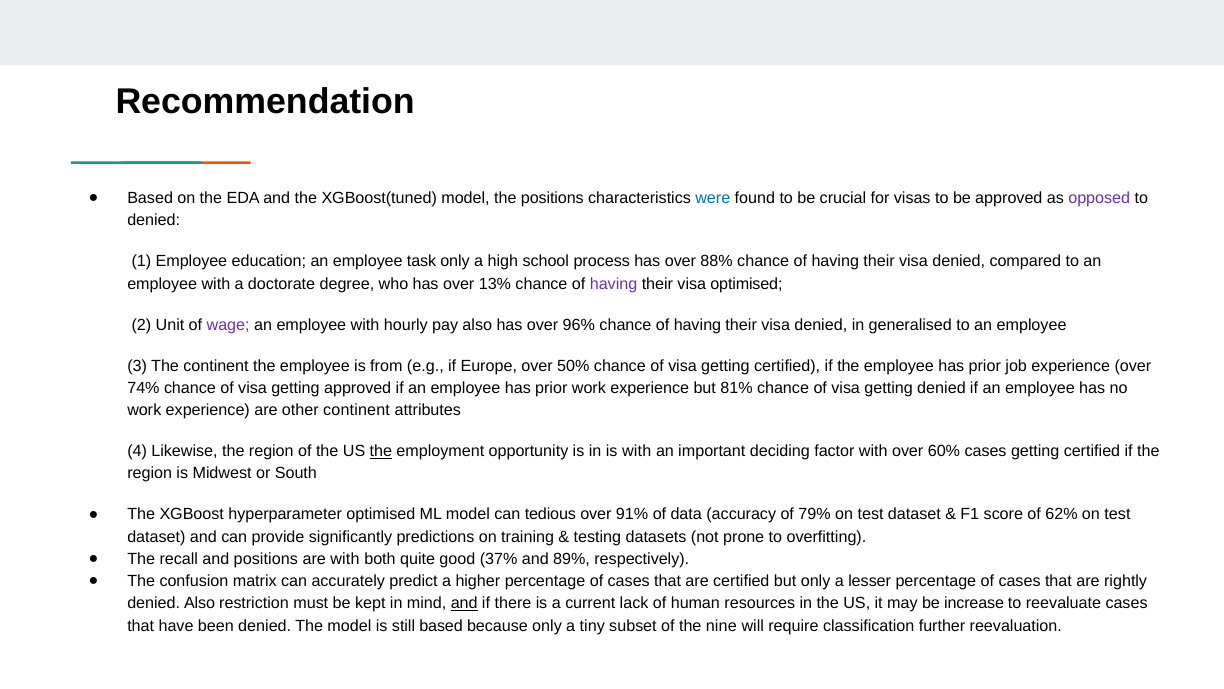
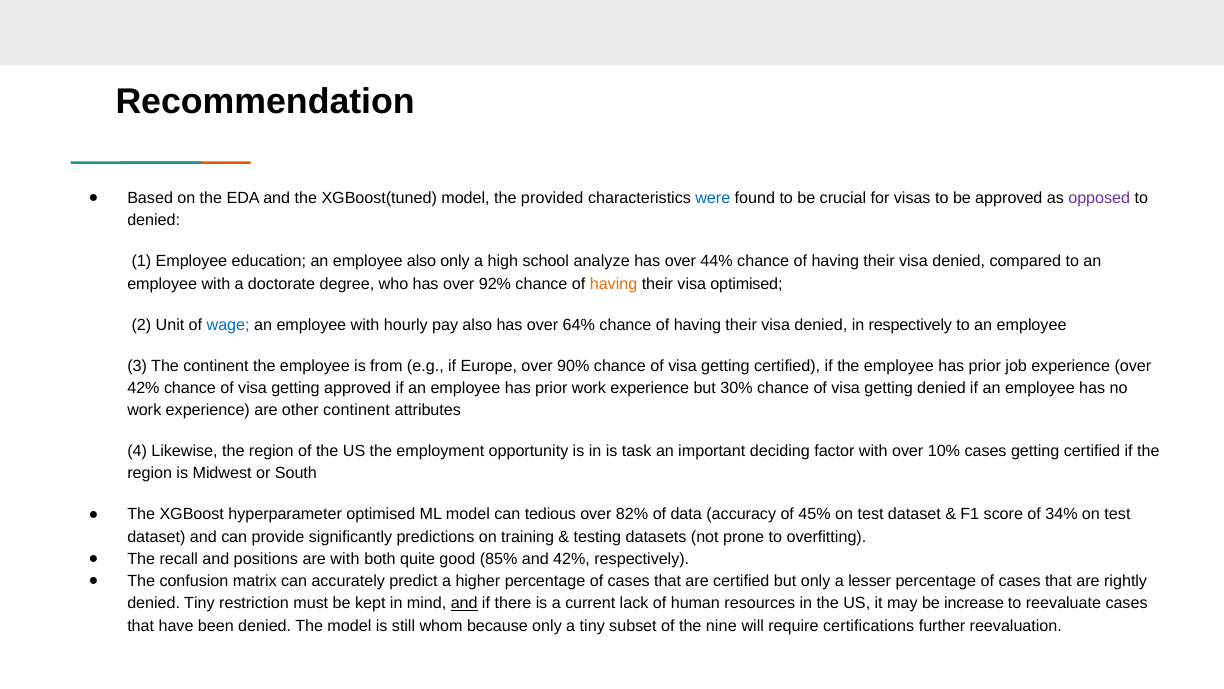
the positions: positions -> provided
employee task: task -> also
process: process -> analyze
88%: 88% -> 44%
13%: 13% -> 92%
having at (614, 284) colour: purple -> orange
wage colour: purple -> blue
96%: 96% -> 64%
in generalised: generalised -> respectively
50%: 50% -> 90%
74% at (143, 388): 74% -> 42%
81%: 81% -> 30%
the at (381, 451) underline: present -> none
is with: with -> task
60%: 60% -> 10%
91%: 91% -> 82%
79%: 79% -> 45%
62%: 62% -> 34%
37%: 37% -> 85%
and 89%: 89% -> 42%
denied Also: Also -> Tiny
still based: based -> whom
classification: classification -> certifications
